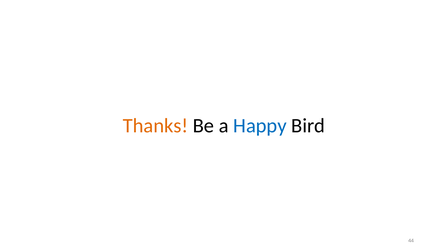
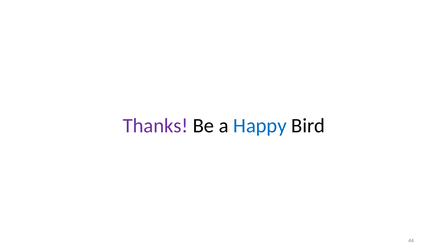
Thanks colour: orange -> purple
